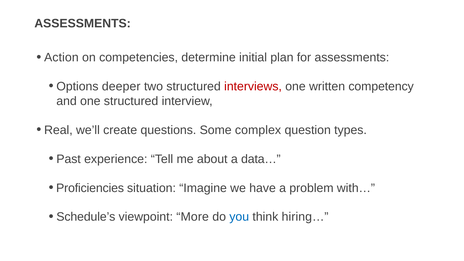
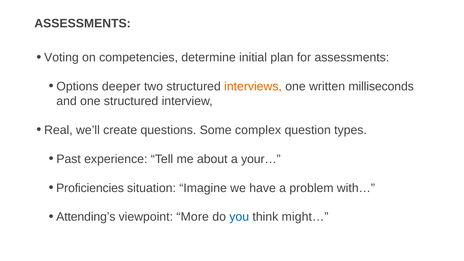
Action: Action -> Voting
interviews colour: red -> orange
competency: competency -> milliseconds
data…: data… -> your…
Schedule’s: Schedule’s -> Attending’s
hiring…: hiring… -> might…
